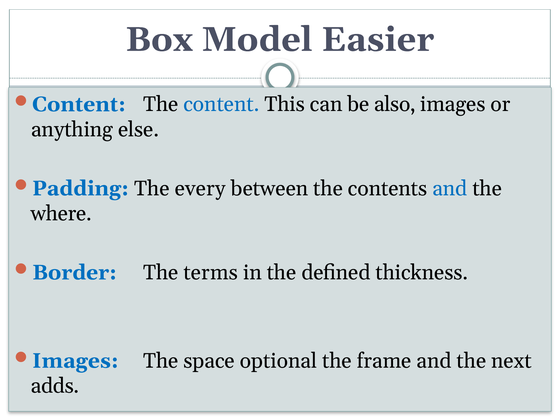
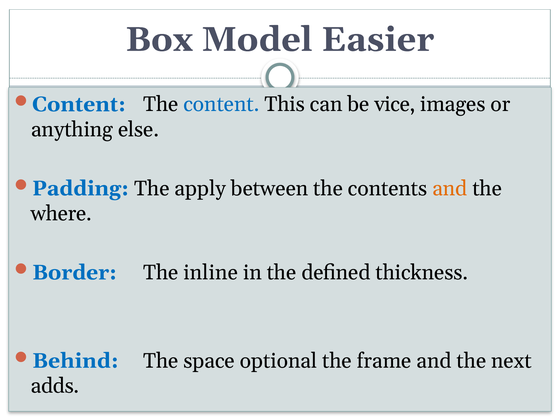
also: also -> vice
every: every -> apply
and at (450, 188) colour: blue -> orange
terms: terms -> inline
Images at (75, 361): Images -> Behind
